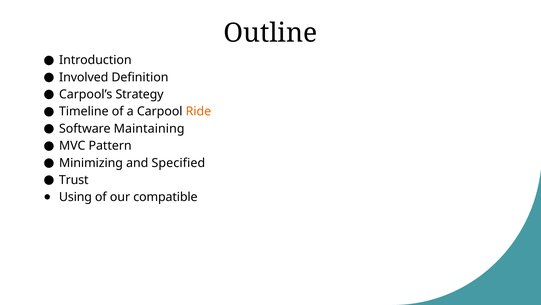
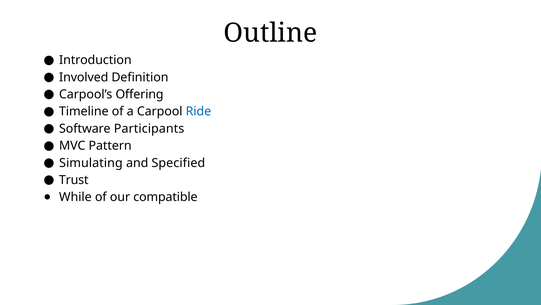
Strategy: Strategy -> Offering
Ride colour: orange -> blue
Maintaining: Maintaining -> Participants
Minimizing: Minimizing -> Simulating
Using: Using -> While
